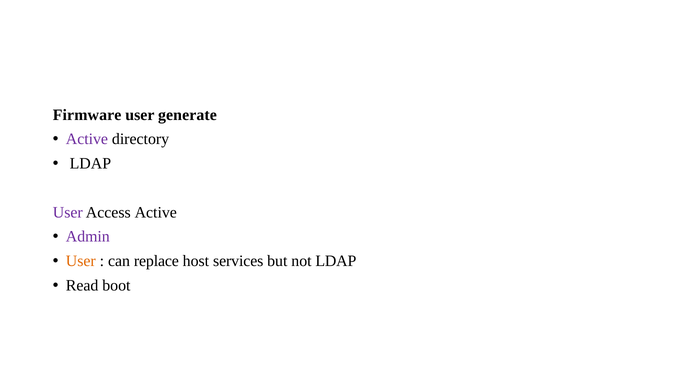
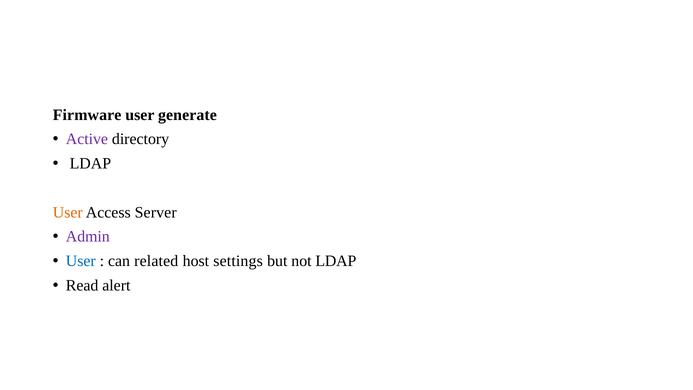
User at (68, 212) colour: purple -> orange
Access Active: Active -> Server
User at (81, 261) colour: orange -> blue
replace: replace -> related
services: services -> settings
boot: boot -> alert
